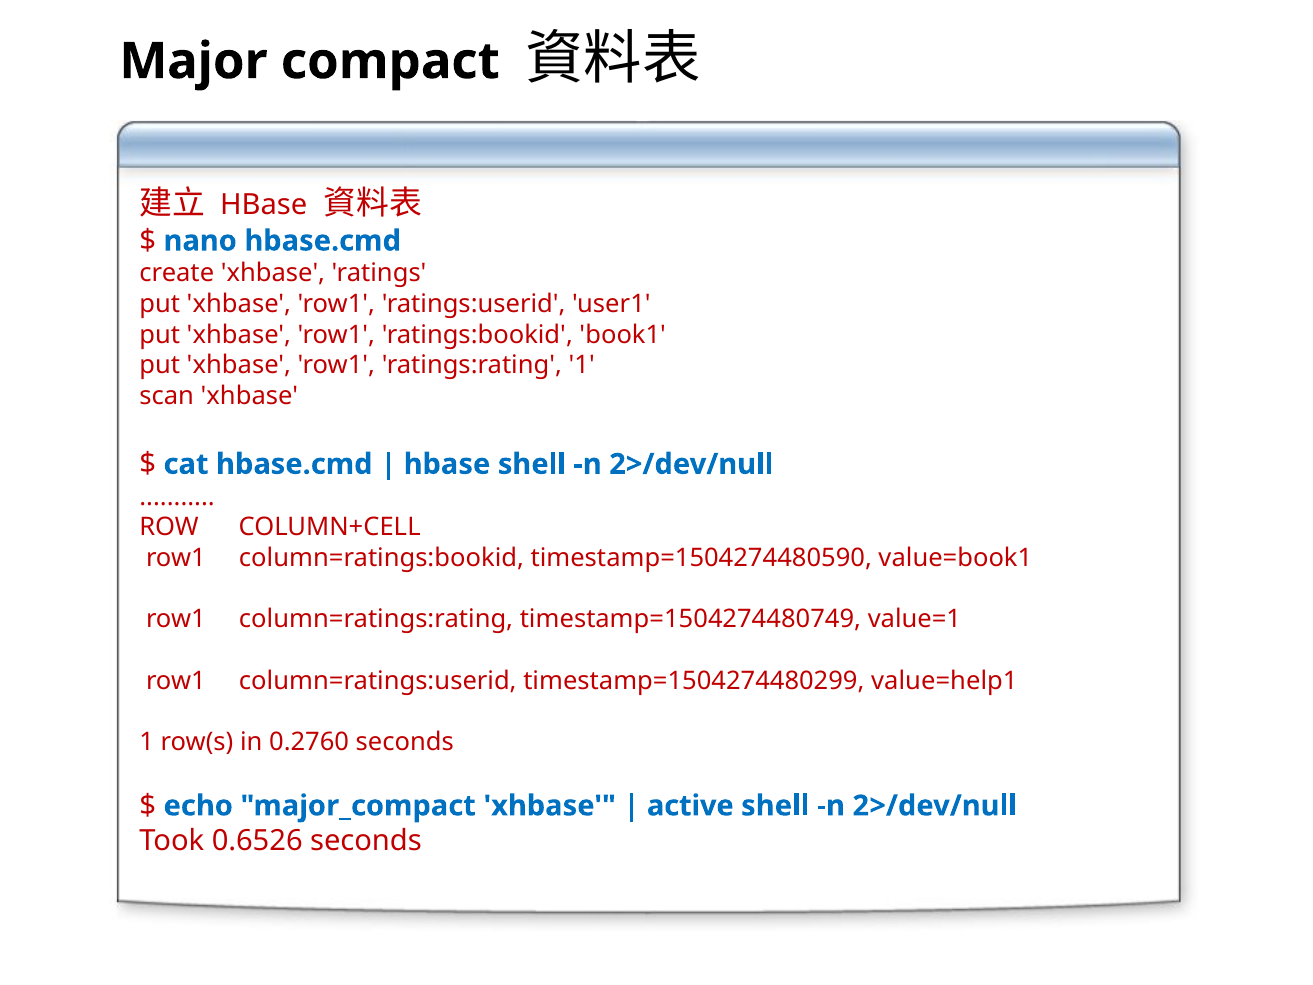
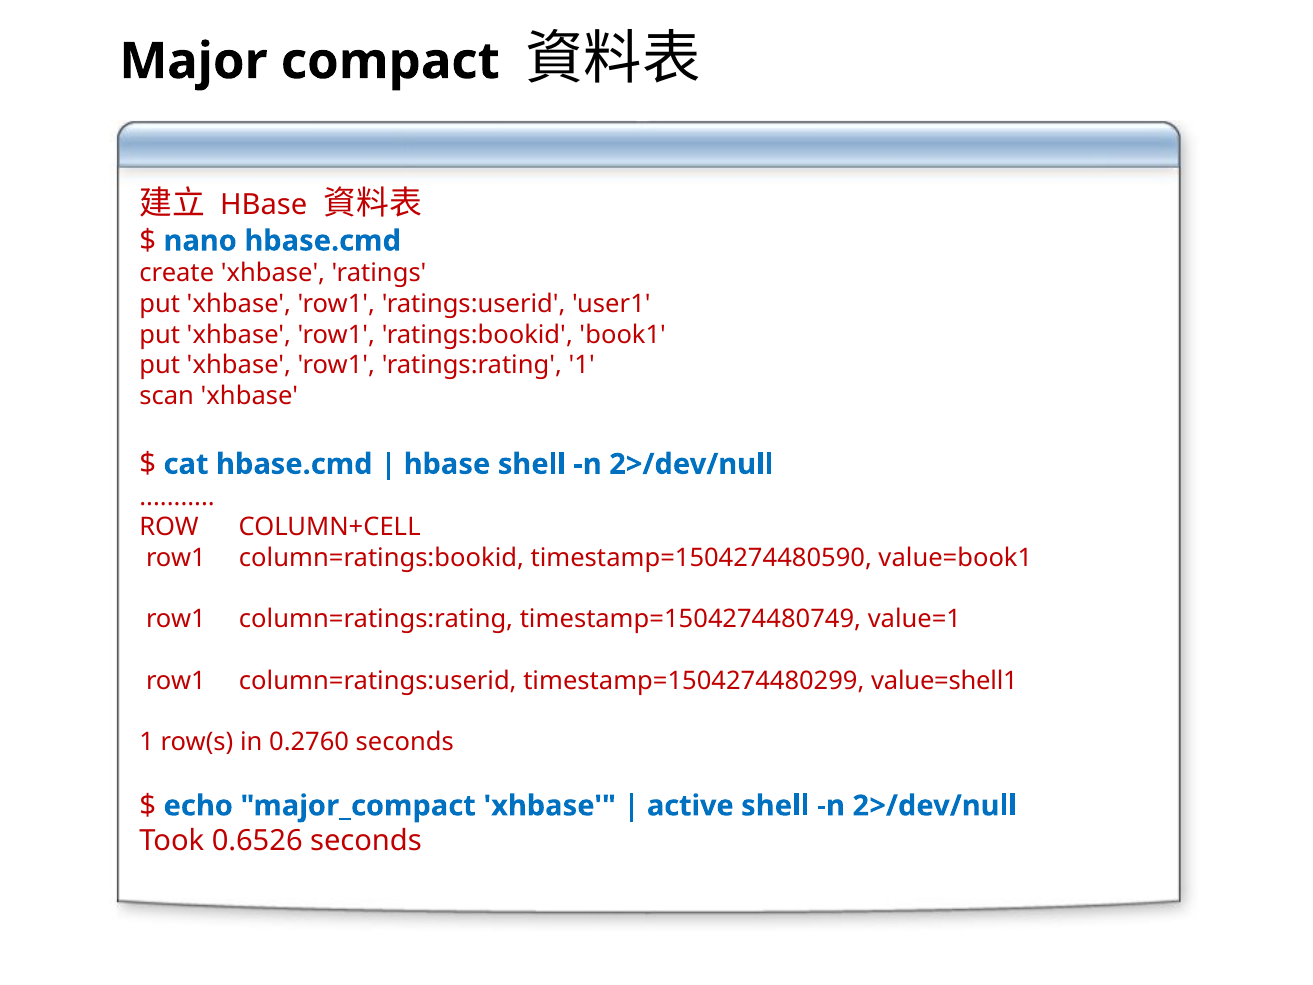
value=help1: value=help1 -> value=shell1
